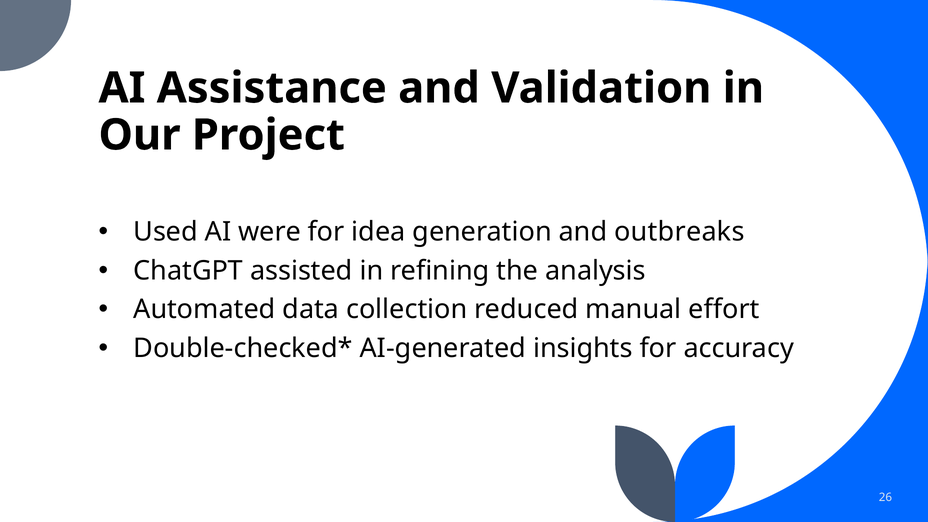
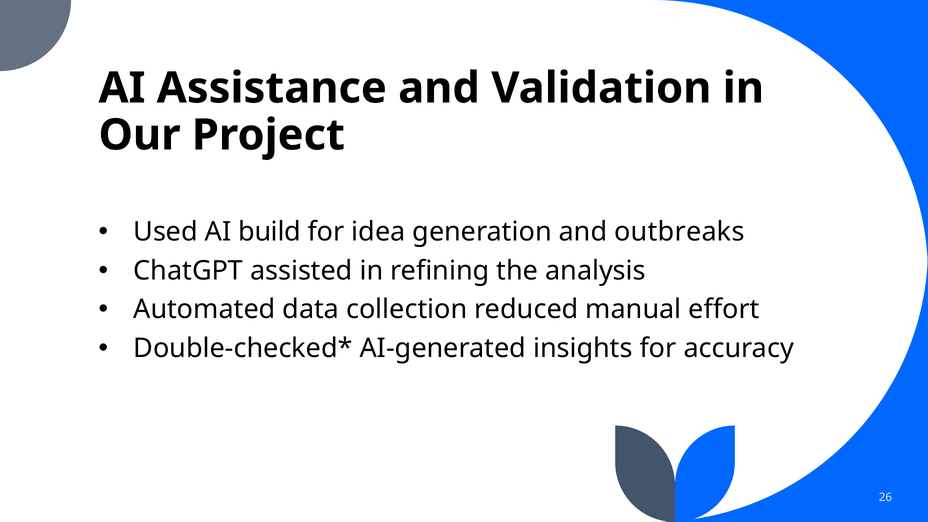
were: were -> build
